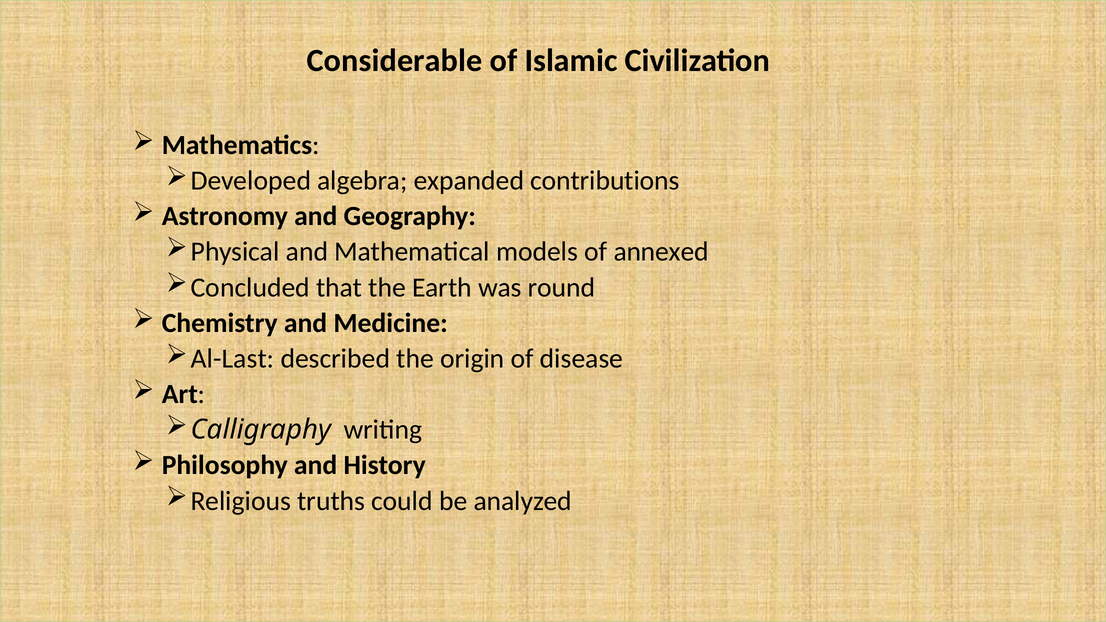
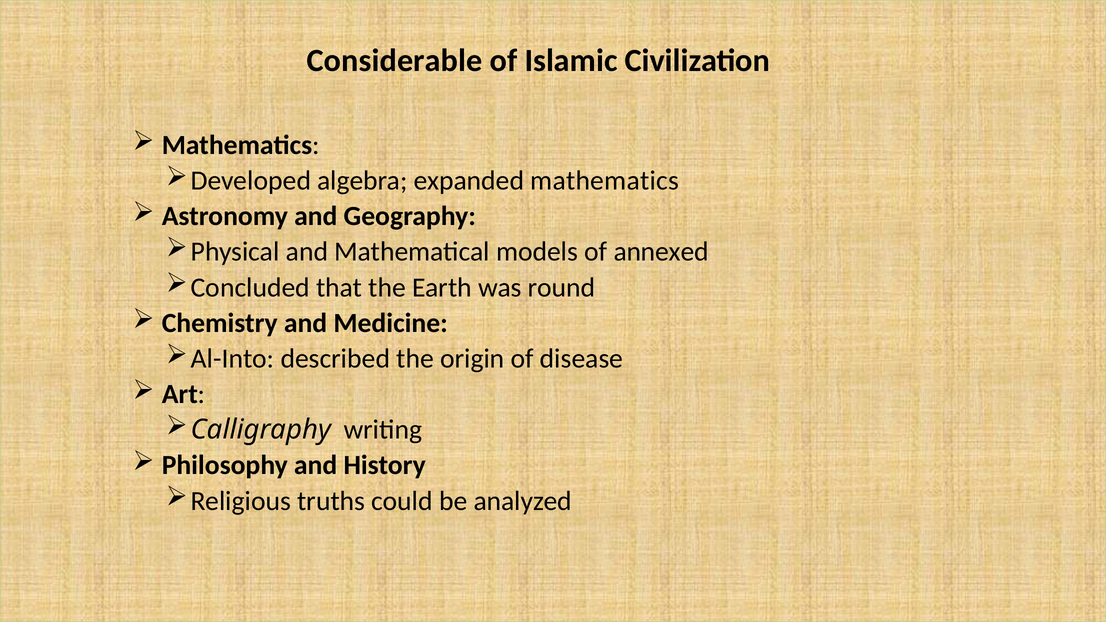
expanded contributions: contributions -> mathematics
Al-Last: Al-Last -> Al-Into
